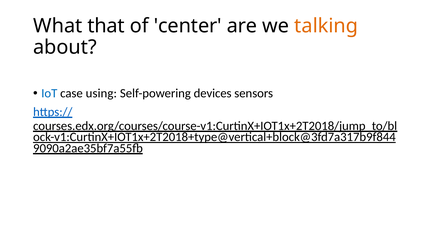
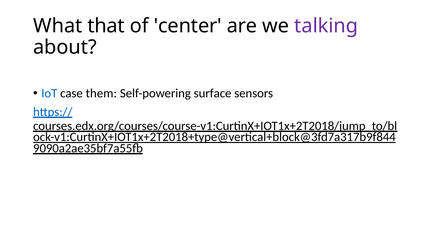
talking colour: orange -> purple
using: using -> them
devices: devices -> surface
